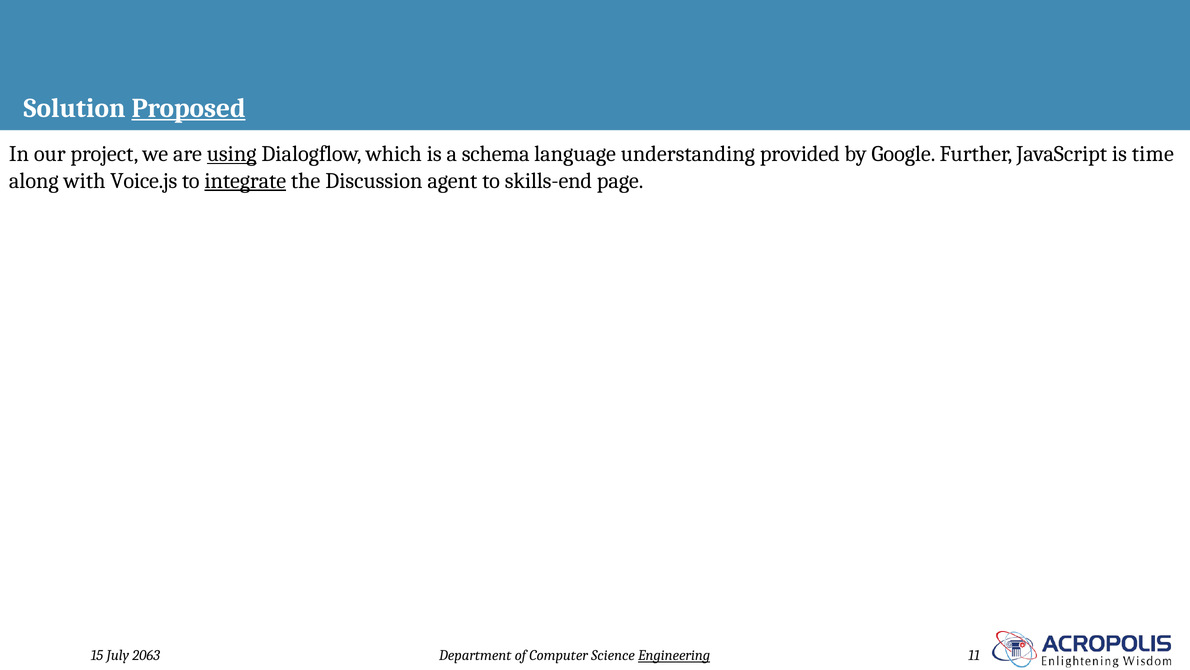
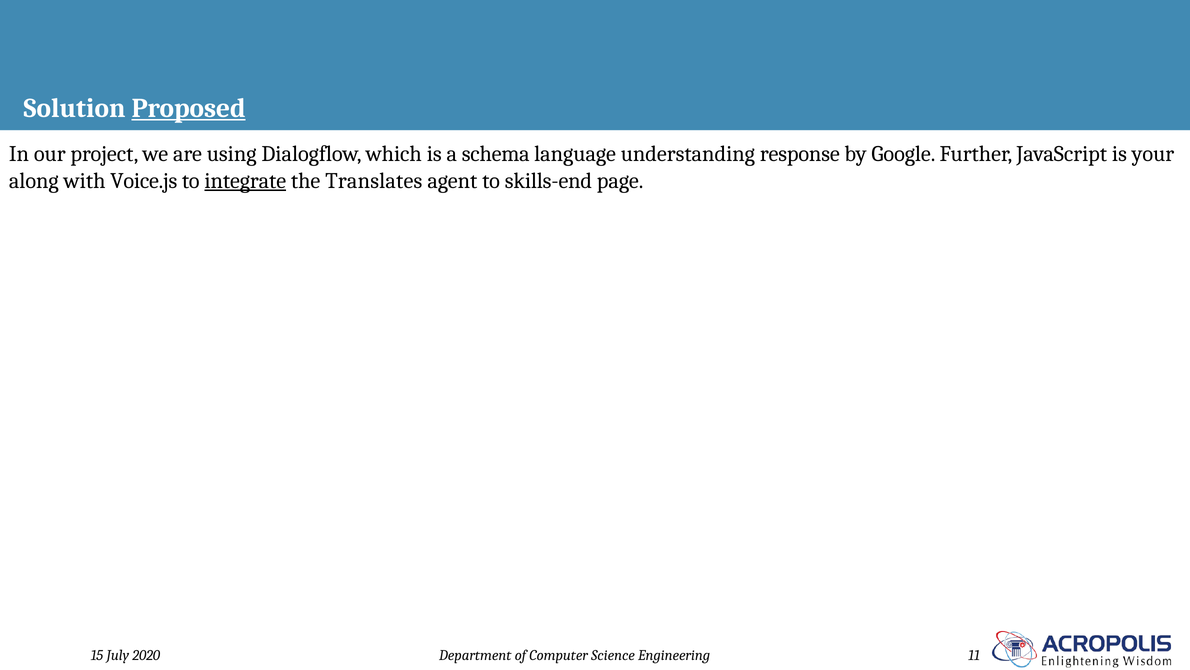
using underline: present -> none
provided: provided -> response
time: time -> your
Discussion: Discussion -> Translates
2063: 2063 -> 2020
Engineering underline: present -> none
